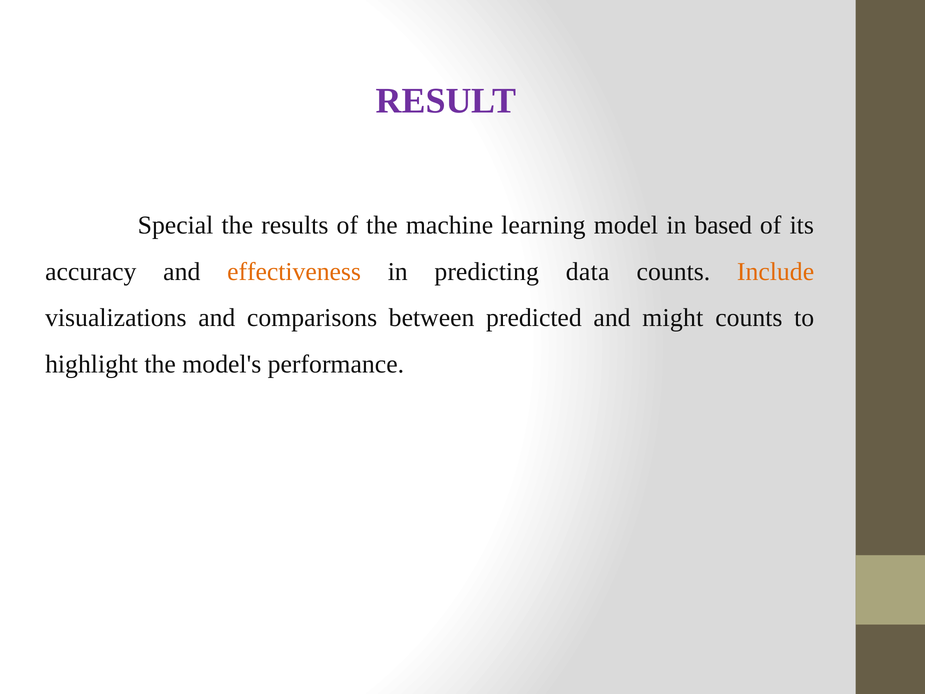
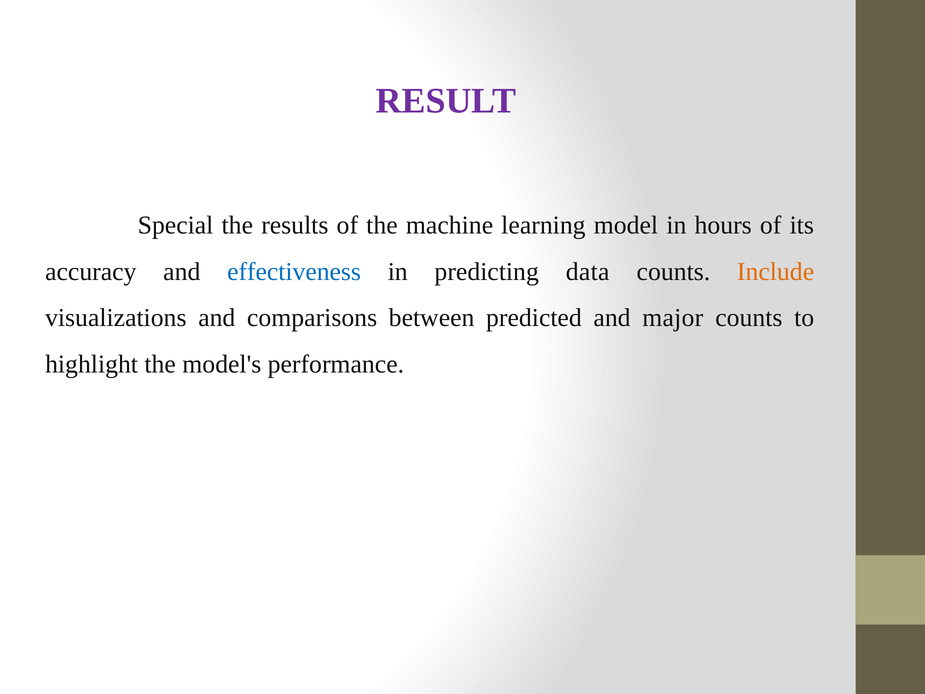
based: based -> hours
effectiveness colour: orange -> blue
might: might -> major
